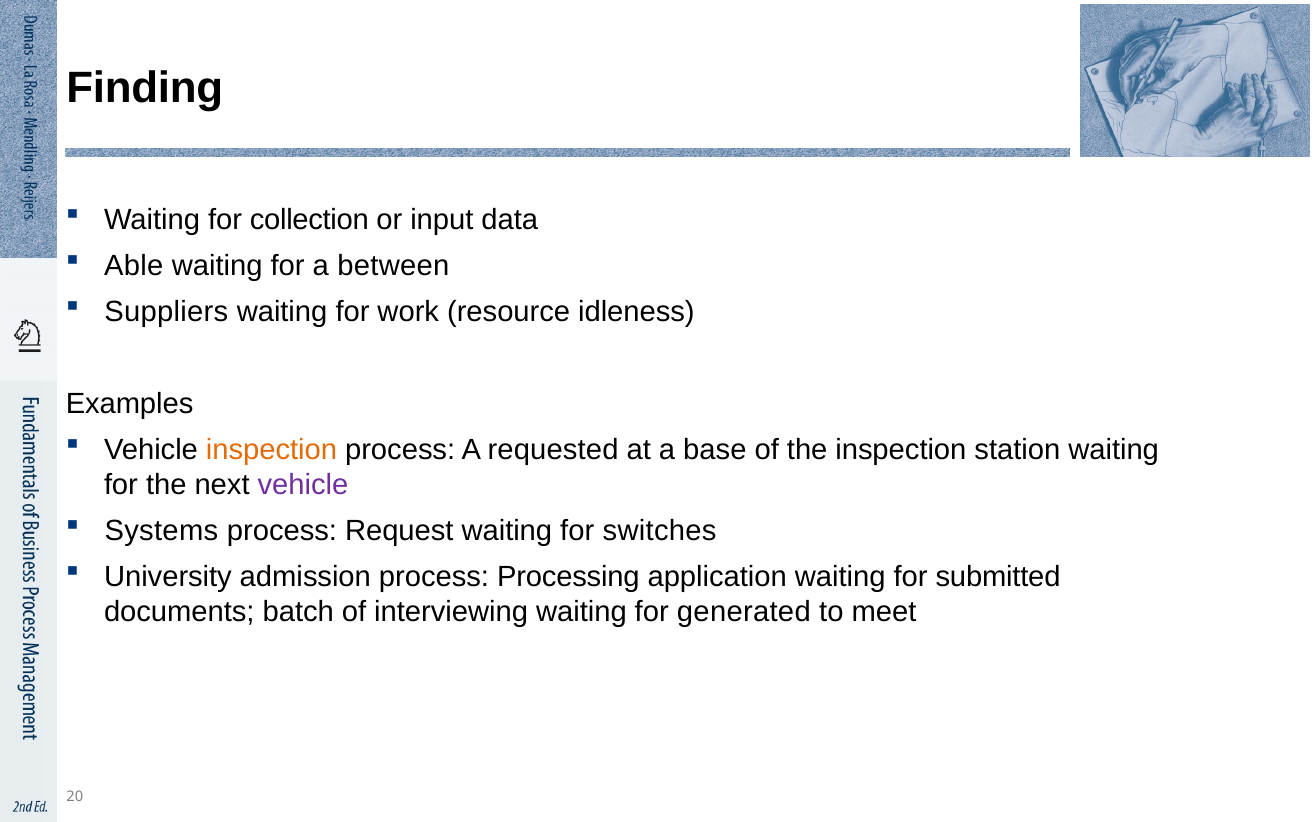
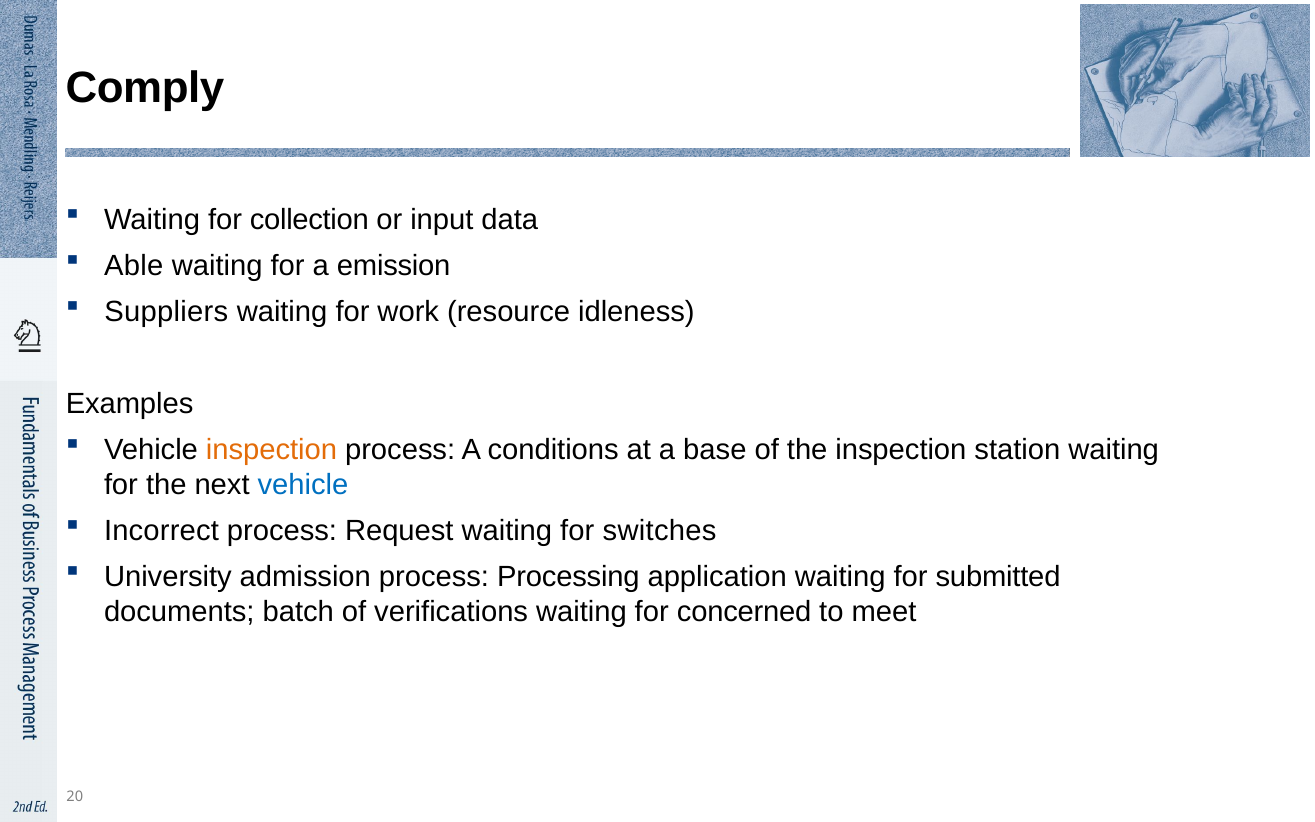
Finding: Finding -> Comply
between: between -> emission
requested: requested -> conditions
vehicle at (303, 485) colour: purple -> blue
Systems: Systems -> Incorrect
interviewing: interviewing -> verifications
generated: generated -> concerned
